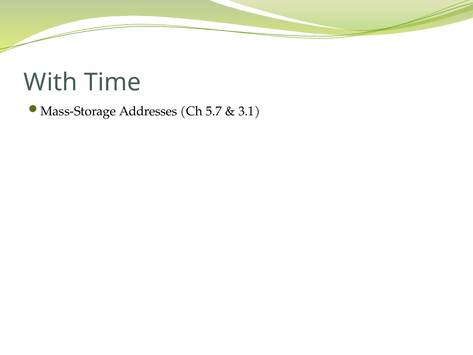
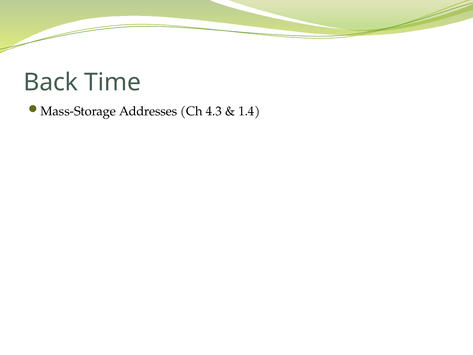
With: With -> Back
5.7: 5.7 -> 4.3
3.1: 3.1 -> 1.4
